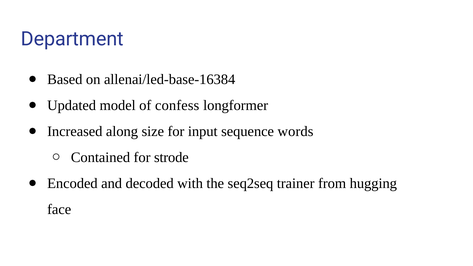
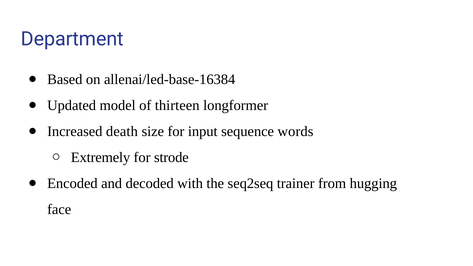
confess: confess -> thirteen
along: along -> death
Contained: Contained -> Extremely
